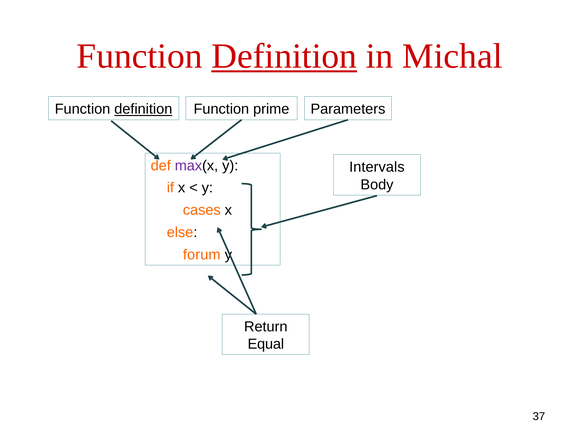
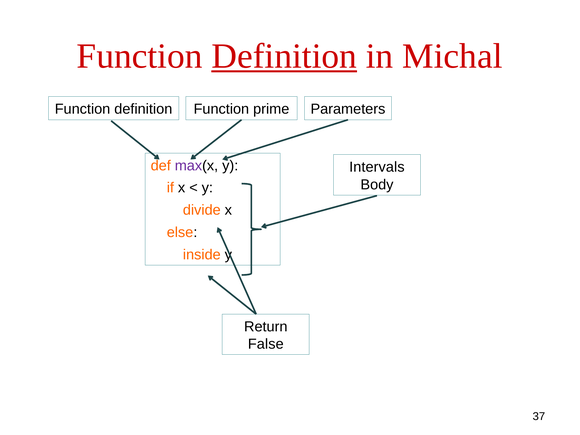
definition at (143, 109) underline: present -> none
cases: cases -> divide
forum: forum -> inside
Equal: Equal -> False
